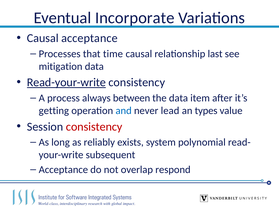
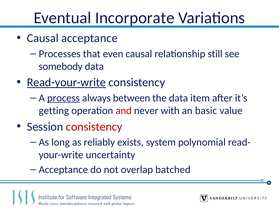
time: time -> even
last: last -> still
mitigation: mitigation -> somebody
process underline: none -> present
and colour: blue -> red
lead: lead -> with
types: types -> basic
subsequent: subsequent -> uncertainty
respond: respond -> batched
